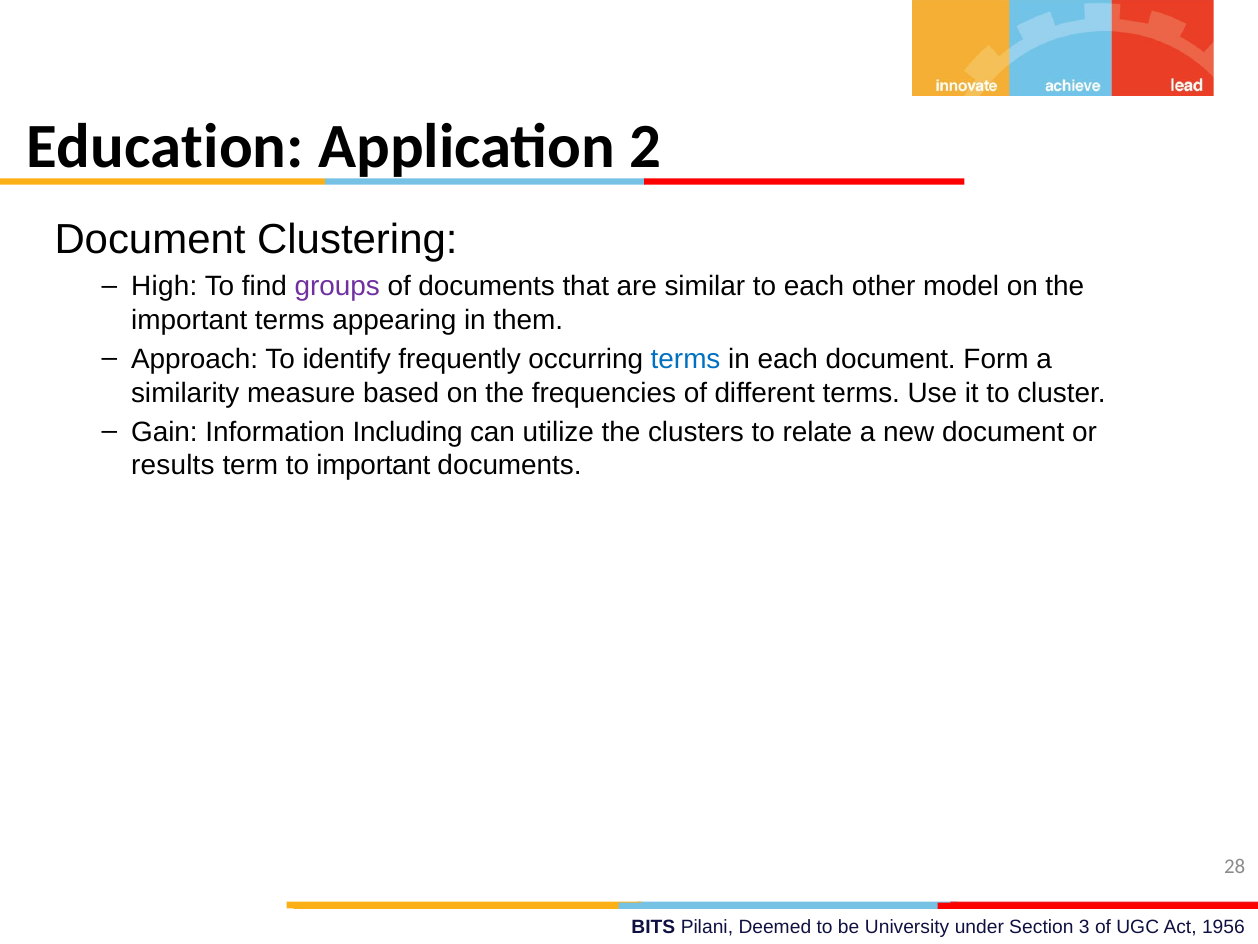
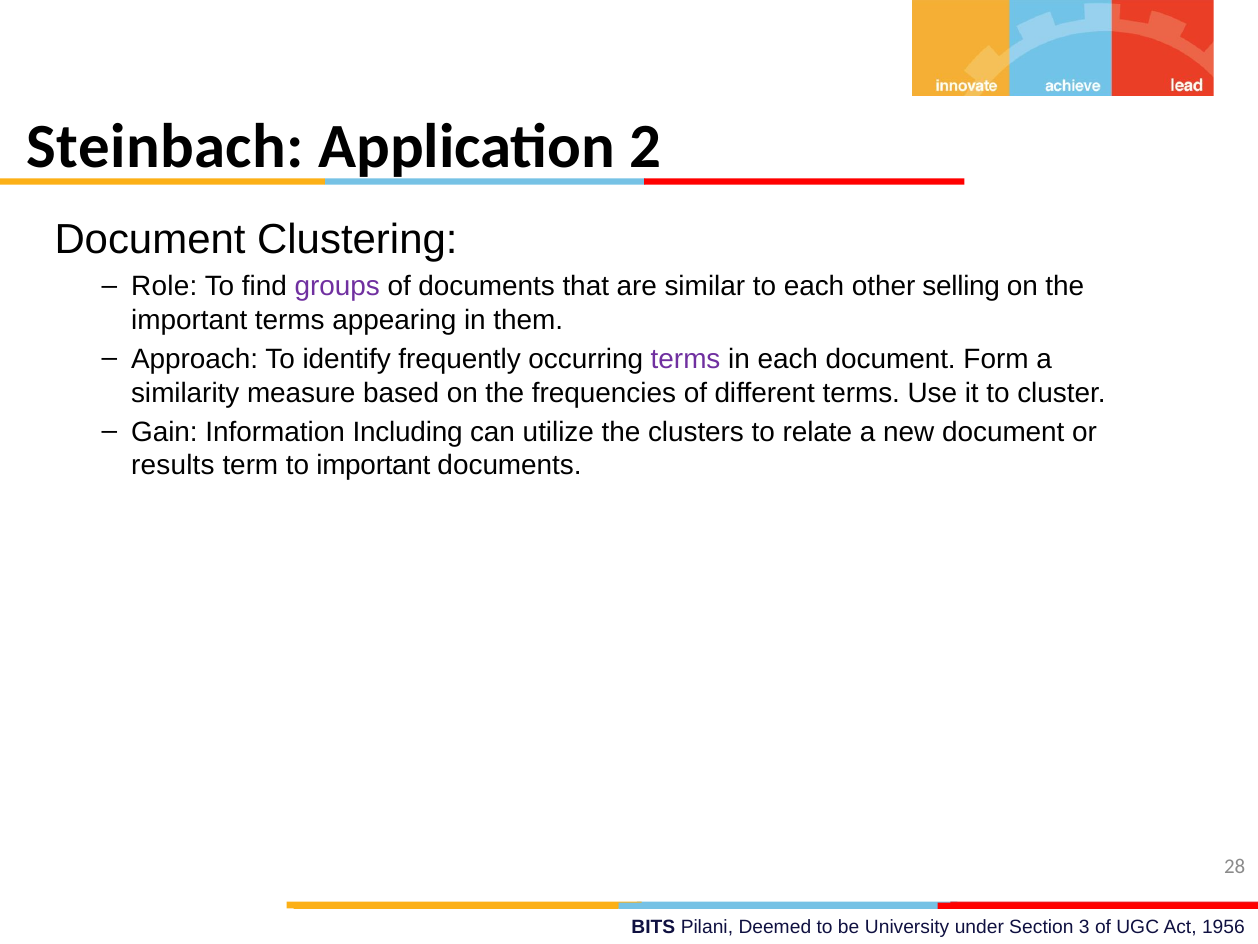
Education: Education -> Steinbach
High: High -> Role
model: model -> selling
terms at (686, 359) colour: blue -> purple
